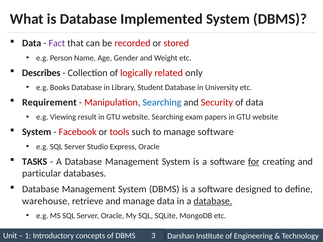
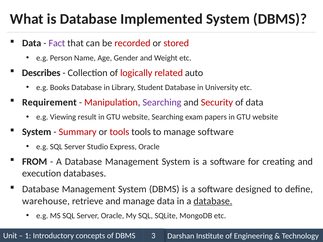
only: only -> auto
Searching at (162, 102) colour: blue -> purple
Facebook: Facebook -> Summary
tools such: such -> tools
TASKS: TASKS -> FROM
for underline: present -> none
particular: particular -> execution
